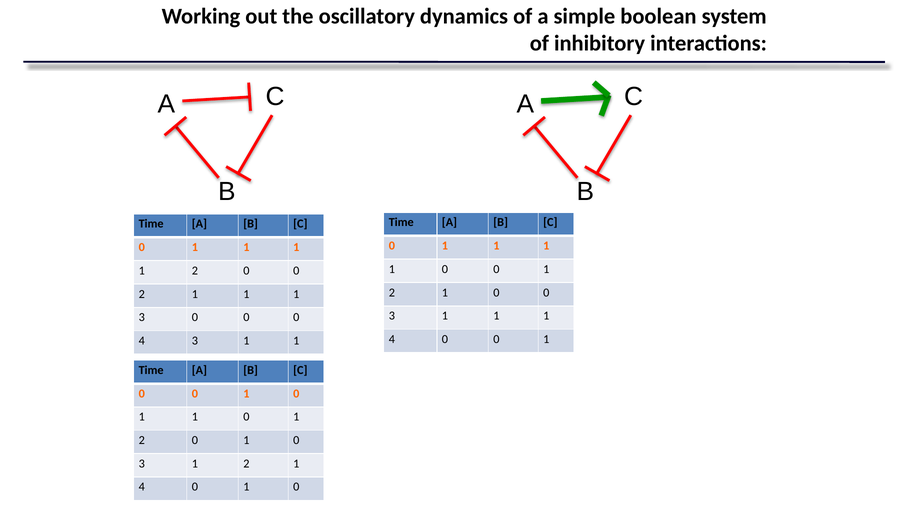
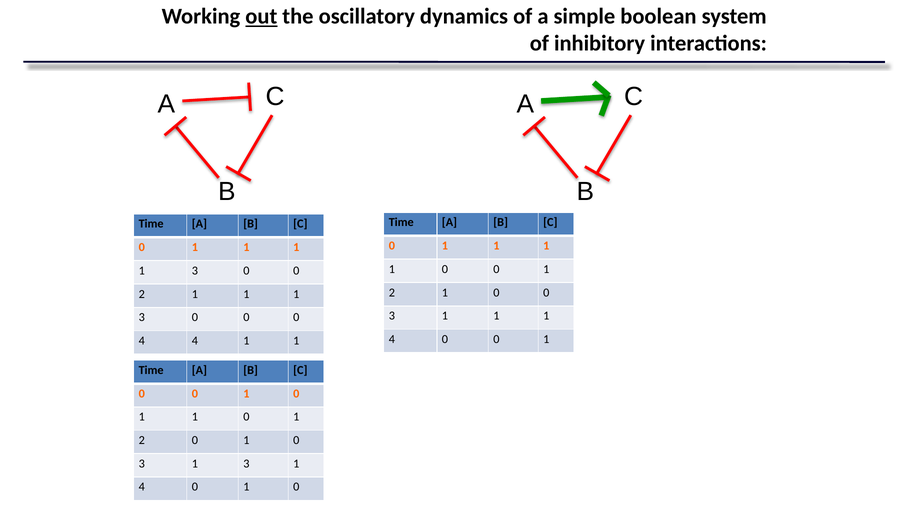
out underline: none -> present
2 at (195, 271): 2 -> 3
4 3: 3 -> 4
3 1 2: 2 -> 3
